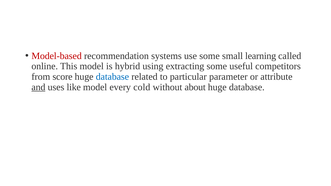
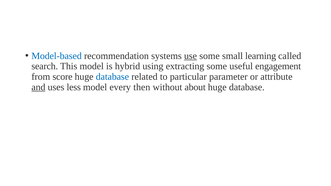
Model-based colour: red -> blue
use underline: none -> present
online: online -> search
competitors: competitors -> engagement
like: like -> less
cold: cold -> then
